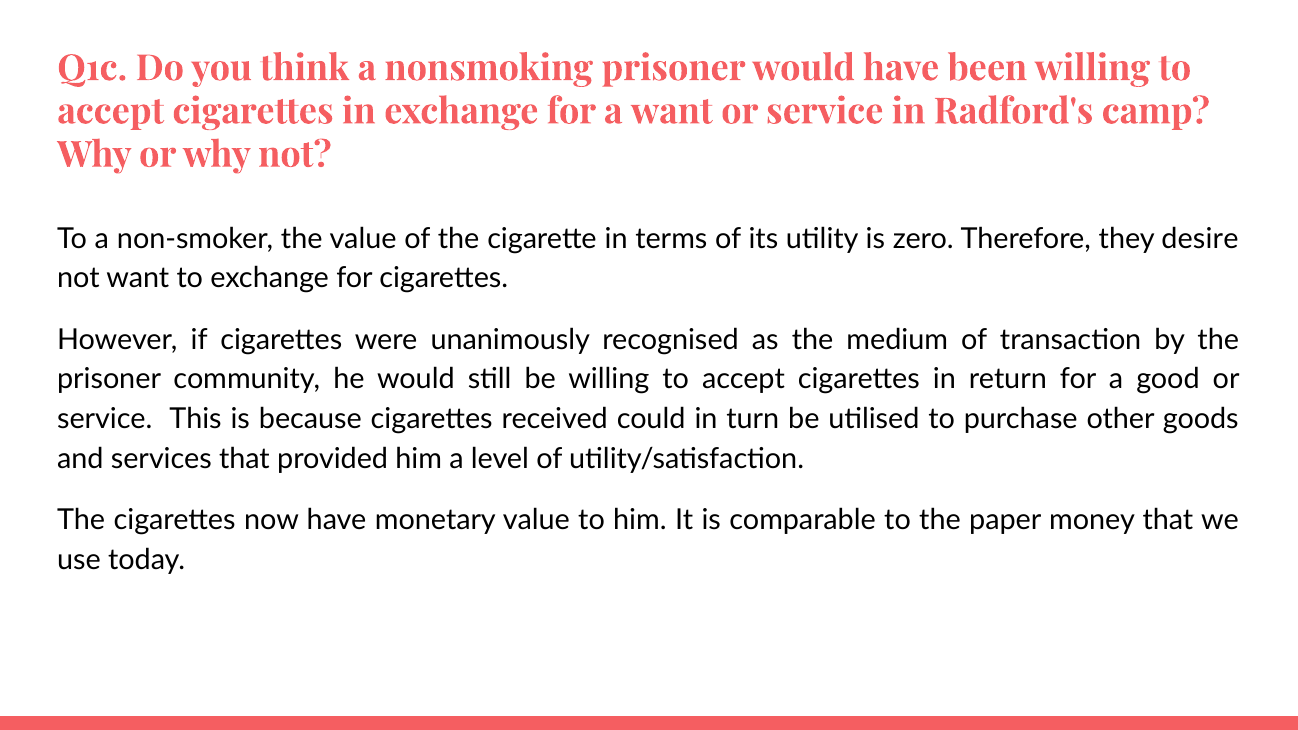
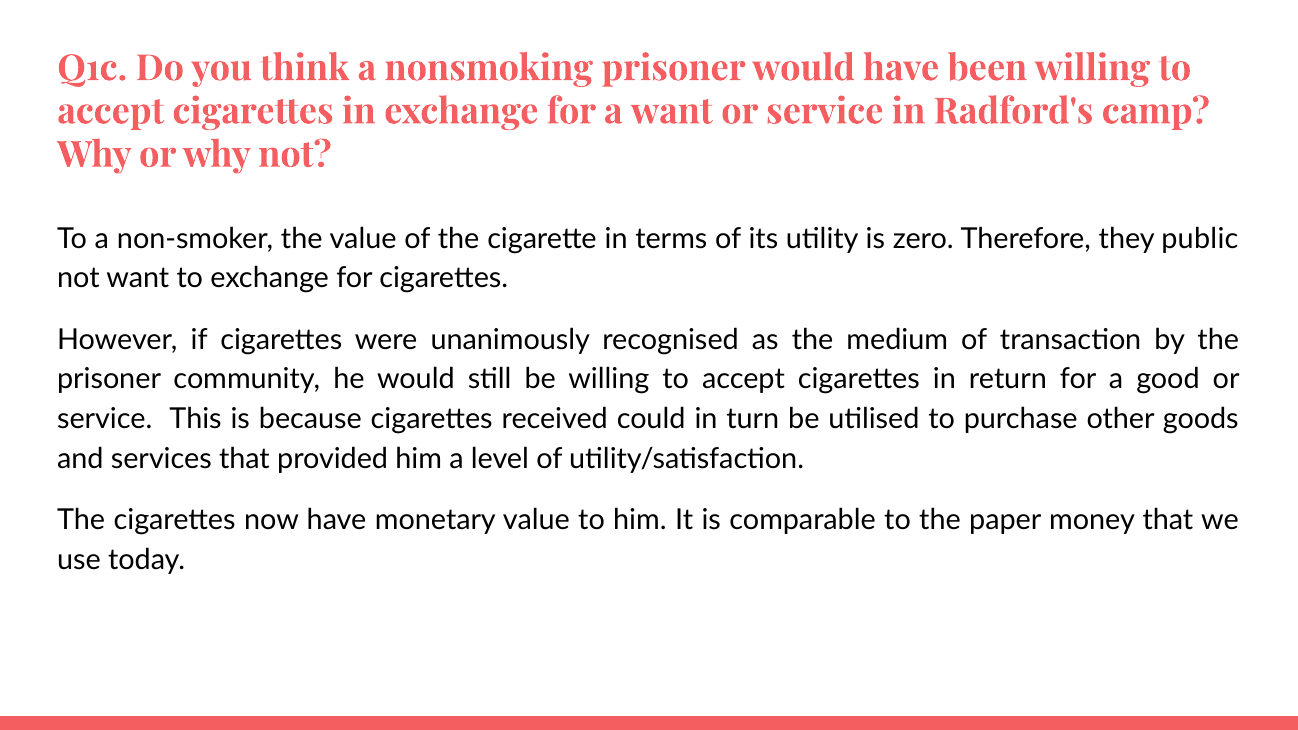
desire: desire -> public
